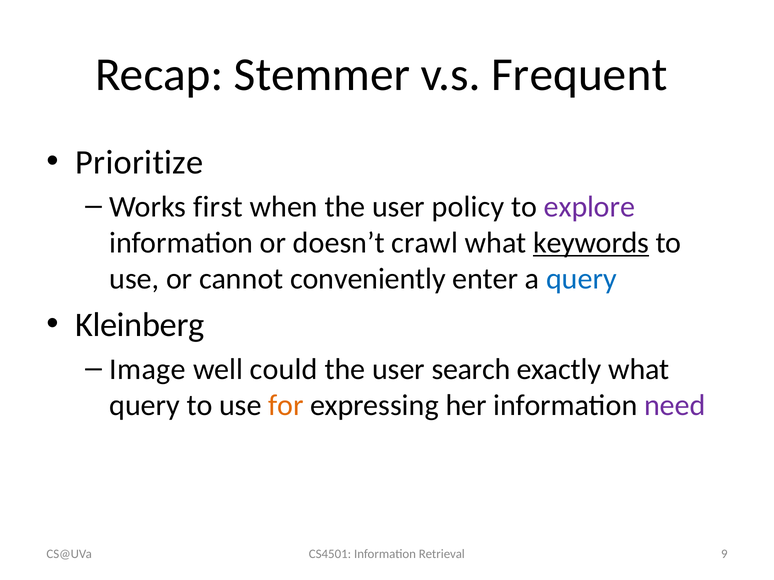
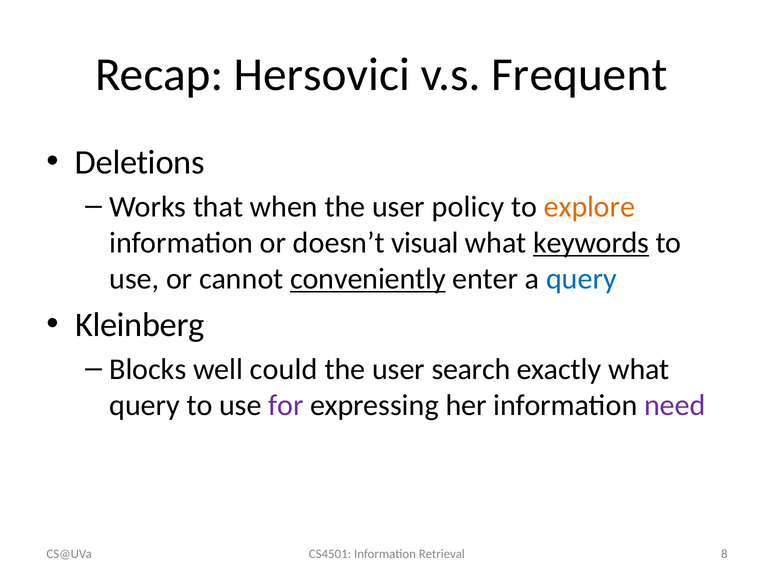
Stemmer: Stemmer -> Hersovici
Prioritize: Prioritize -> Deletions
first: first -> that
explore colour: purple -> orange
crawl: crawl -> visual
conveniently underline: none -> present
Image: Image -> Blocks
for colour: orange -> purple
9: 9 -> 8
